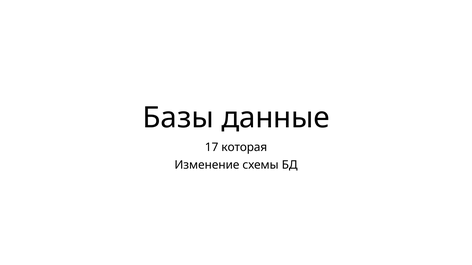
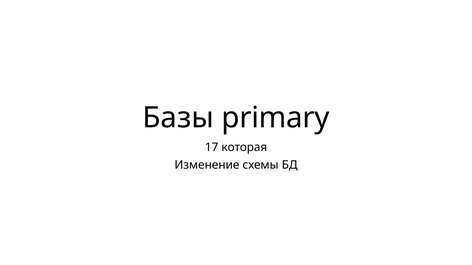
данные: данные -> primary
